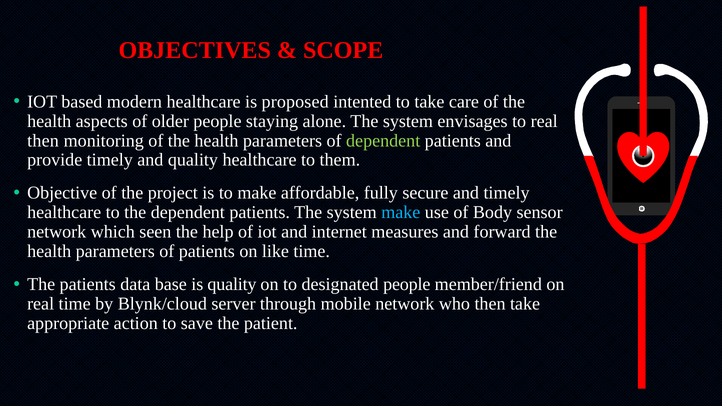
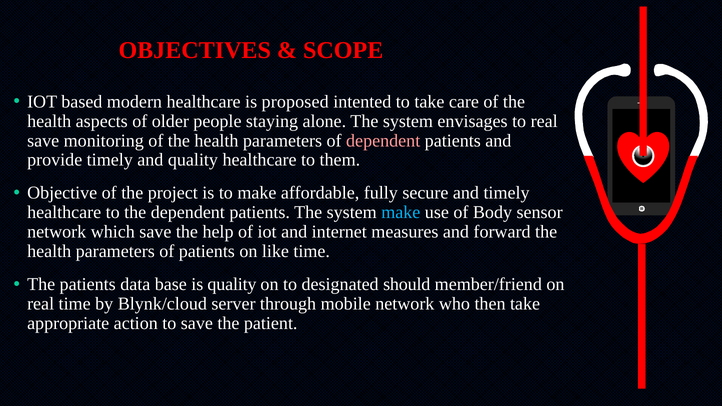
then at (43, 141): then -> save
dependent at (383, 141) colour: light green -> pink
which seen: seen -> save
designated people: people -> should
